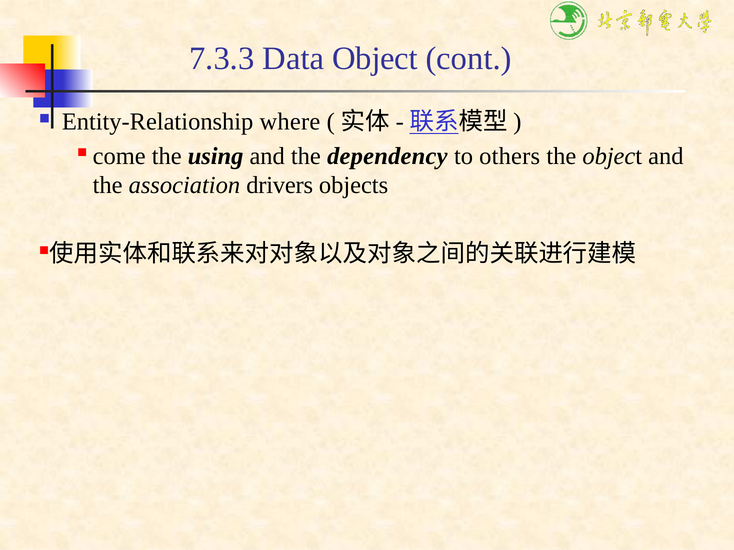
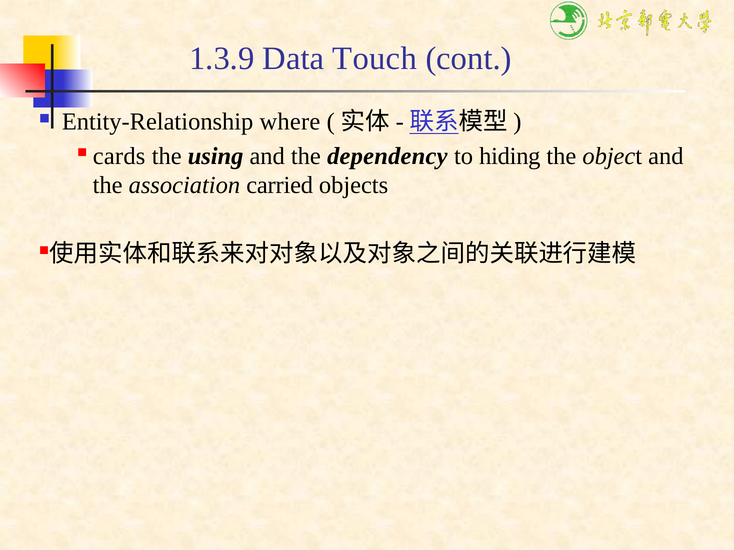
7.3.3: 7.3.3 -> 1.3.9
Data Object: Object -> Touch
come: come -> cards
others: others -> hiding
drivers: drivers -> carried
